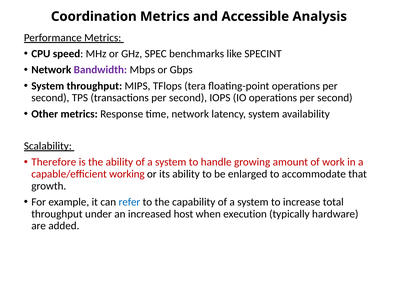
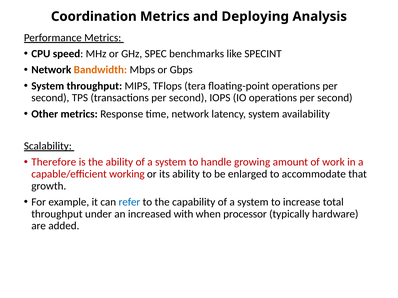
Accessible: Accessible -> Deploying
Bandwidth colour: purple -> orange
host: host -> with
execution: execution -> processor
